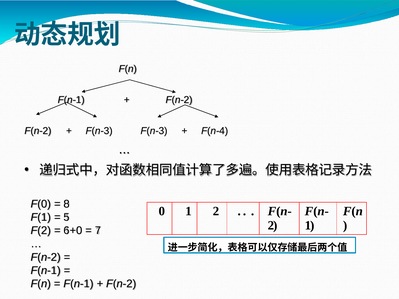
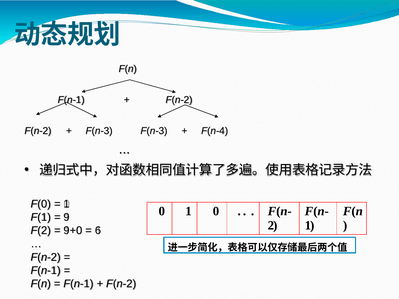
8 at (67, 204): 8 -> 1
1 2: 2 -> 0
5: 5 -> 9
6+0: 6+0 -> 9+0
7: 7 -> 6
